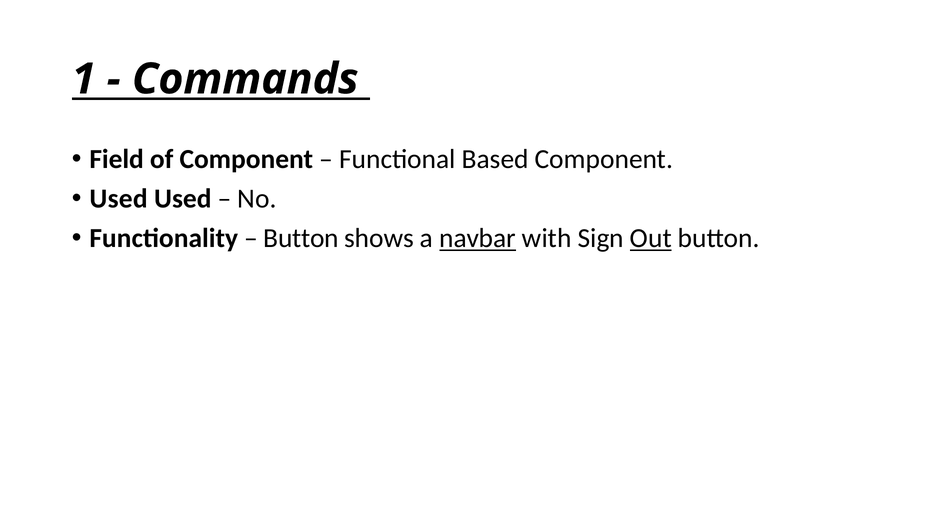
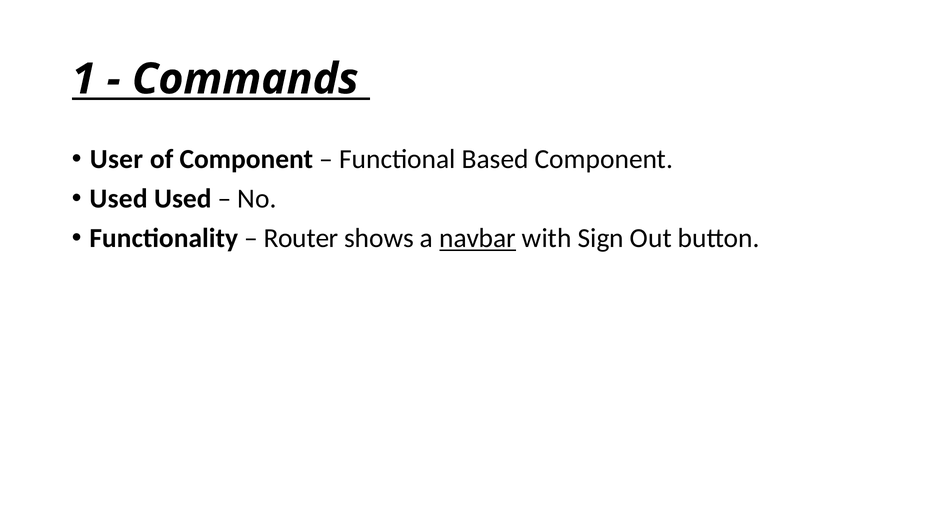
Field: Field -> User
Button at (301, 238): Button -> Router
Out underline: present -> none
